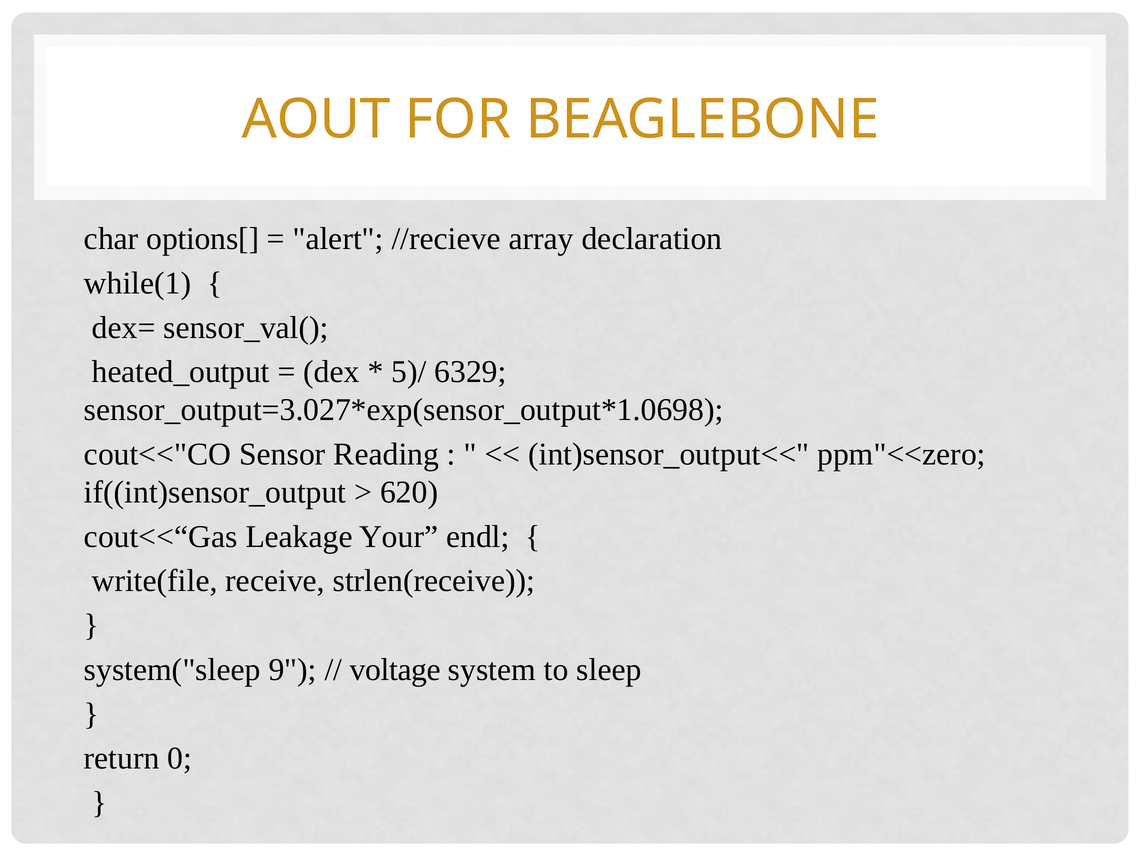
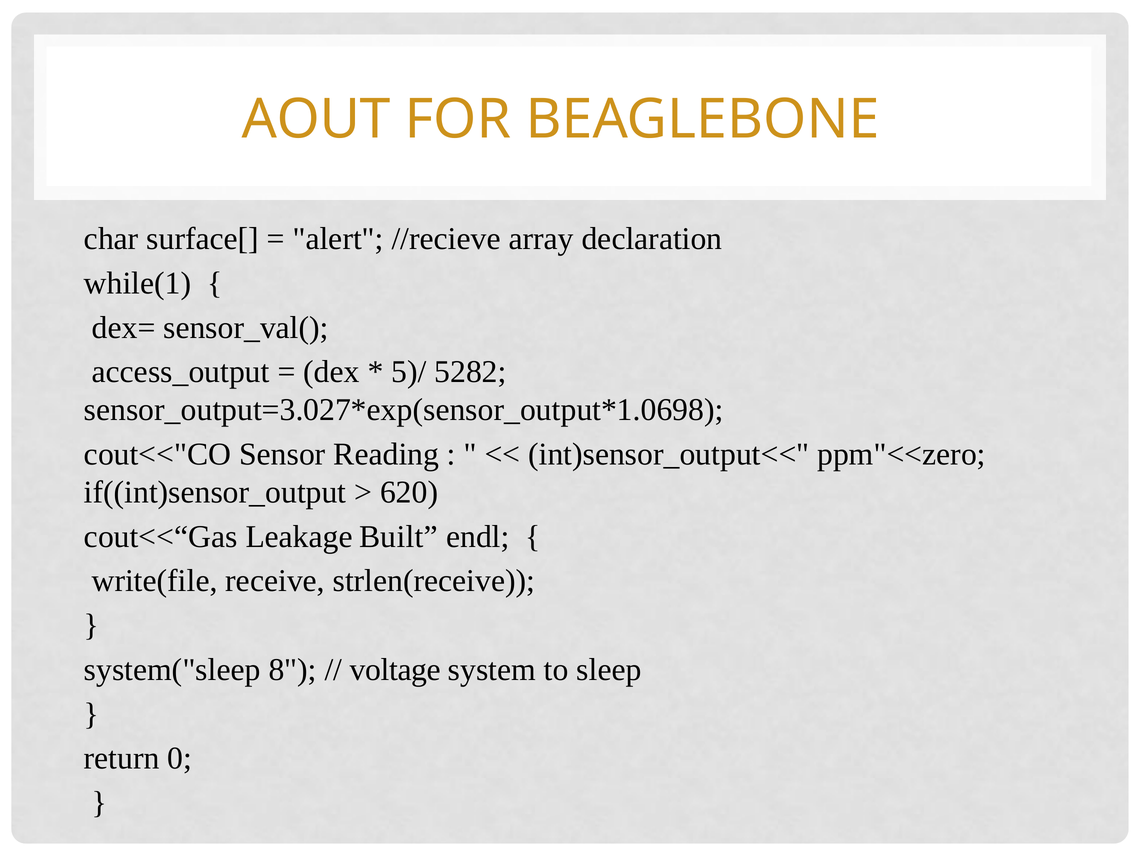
options[: options[ -> surface[
heated_output: heated_output -> access_output
6329: 6329 -> 5282
Your: Your -> Built
9: 9 -> 8
